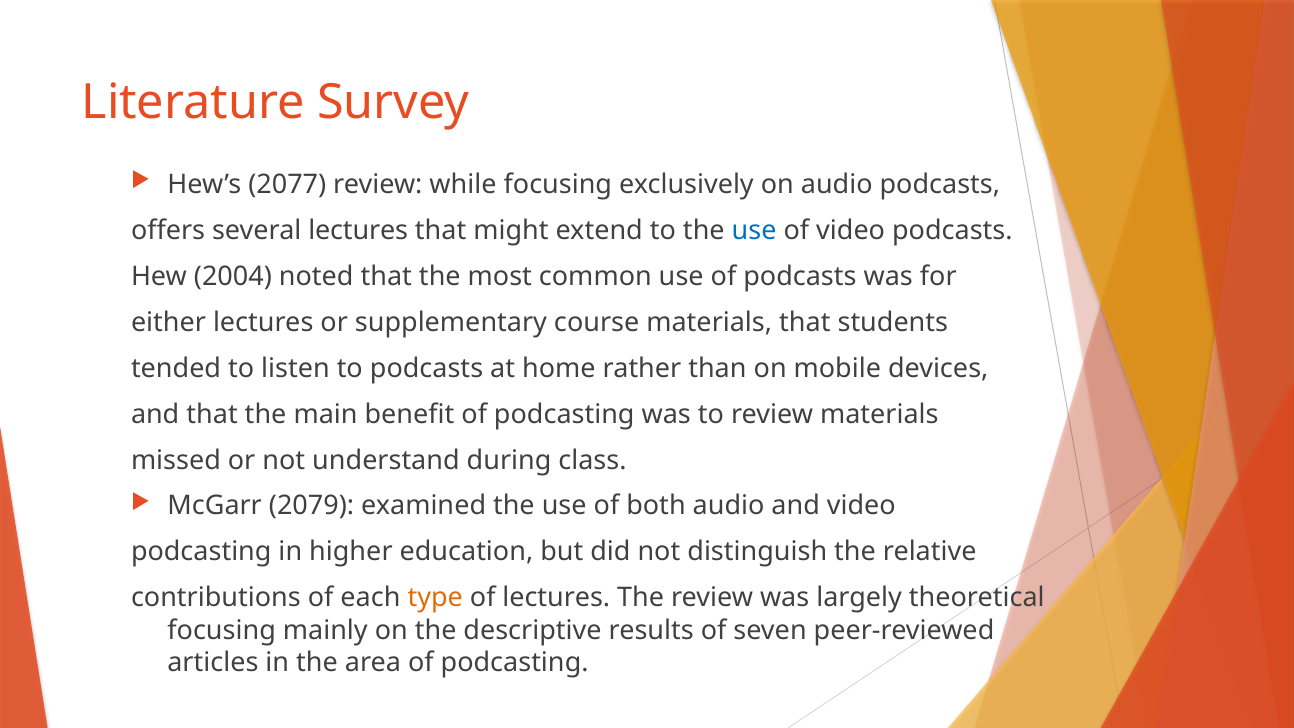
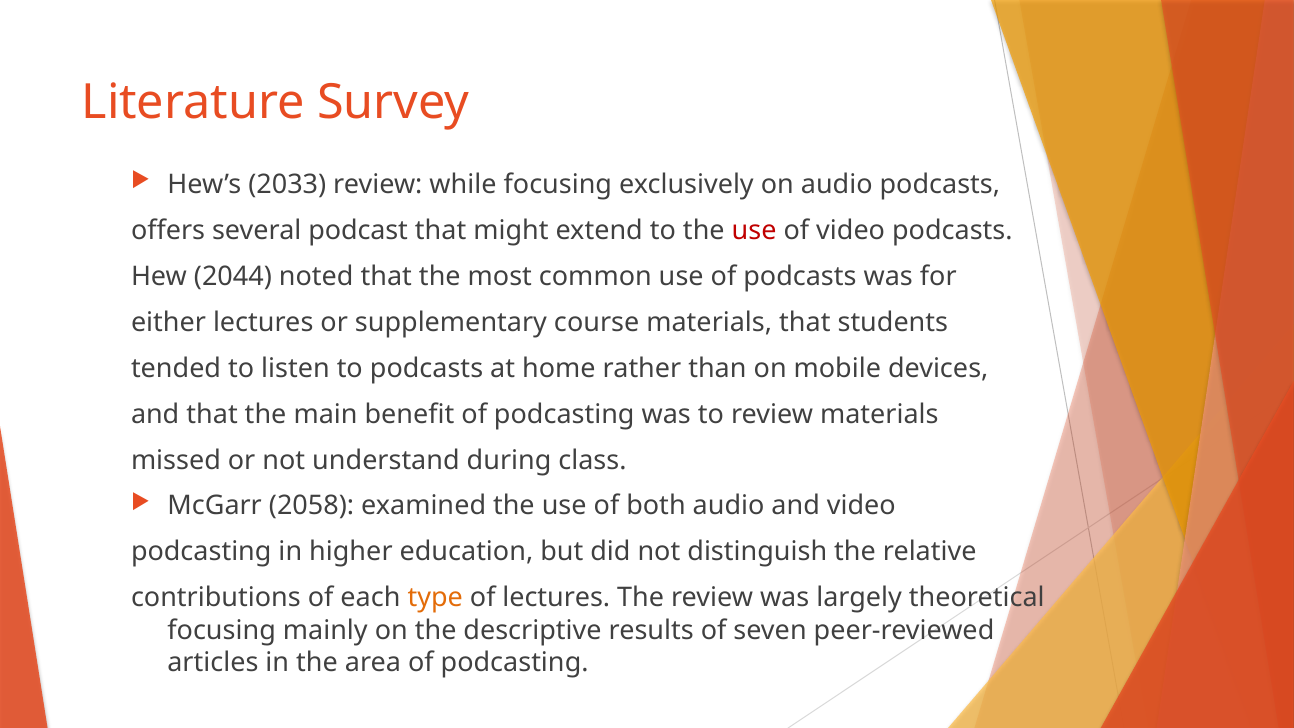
2077: 2077 -> 2033
several lectures: lectures -> podcast
use at (754, 231) colour: blue -> red
2004: 2004 -> 2044
2079: 2079 -> 2058
